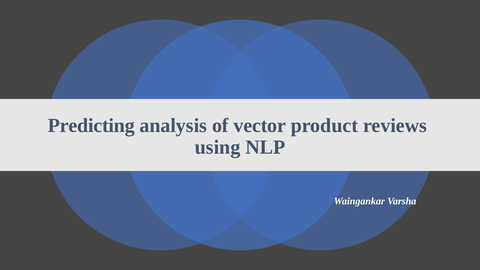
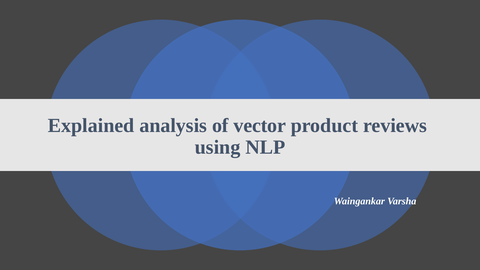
Predicting: Predicting -> Explained
